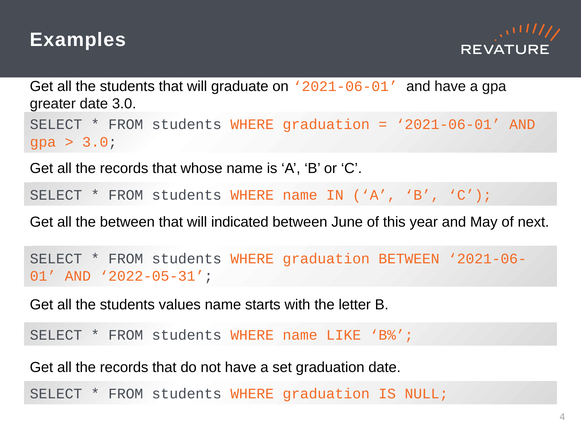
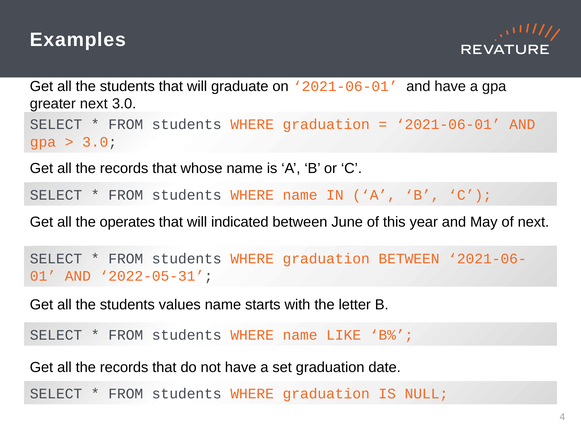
greater date: date -> next
the between: between -> operates
